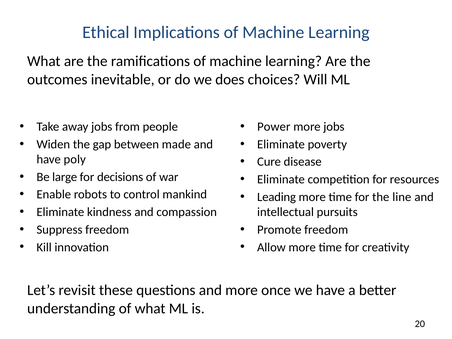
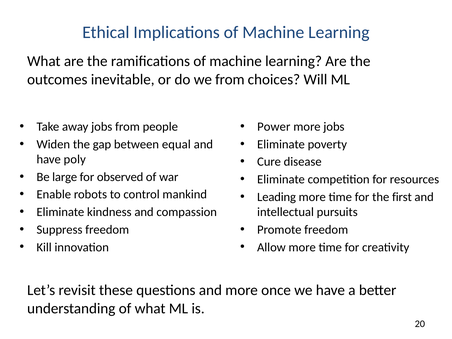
we does: does -> from
made: made -> equal
decisions: decisions -> observed
line: line -> first
